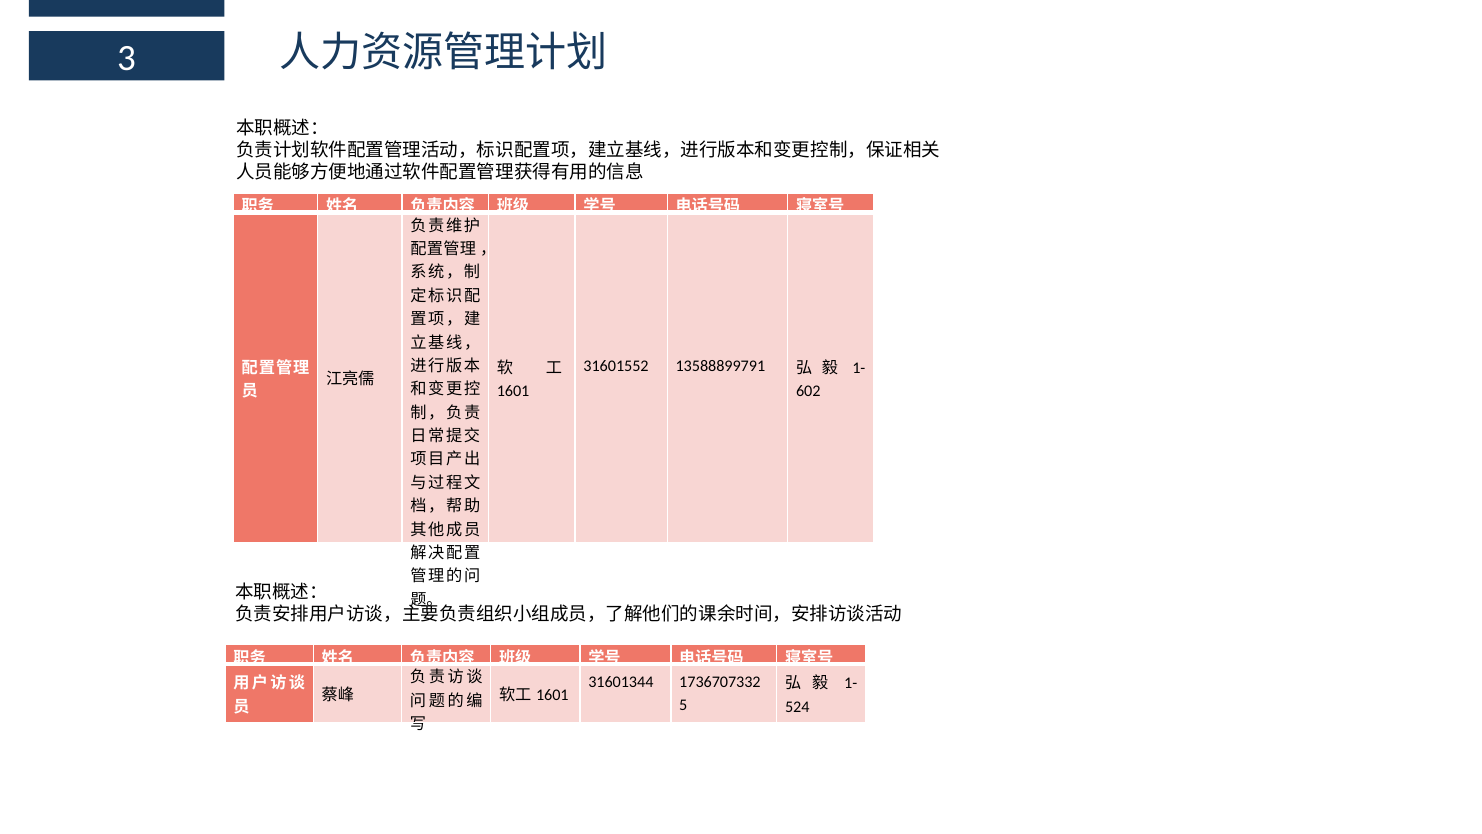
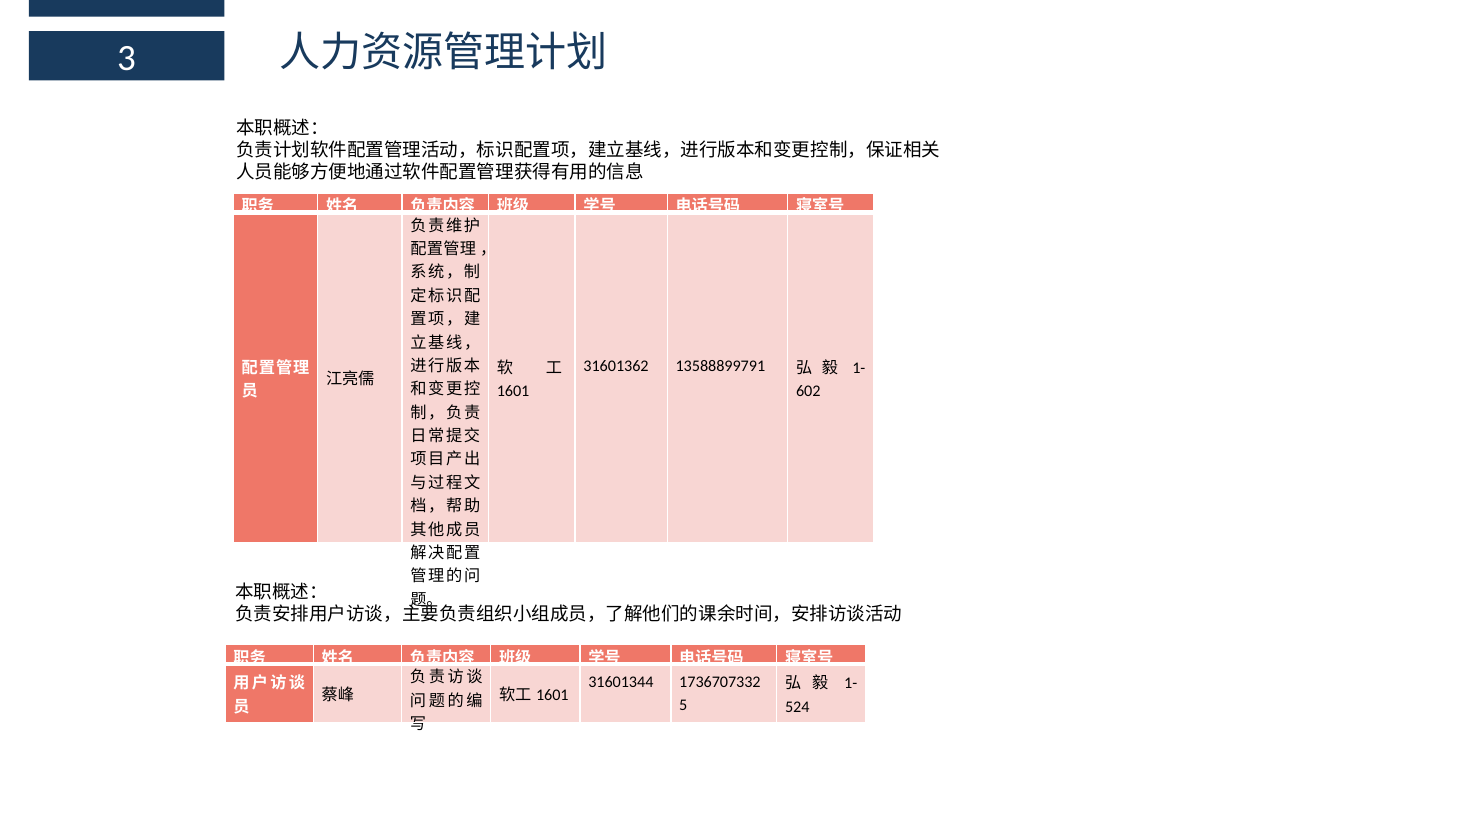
31601552: 31601552 -> 31601362
